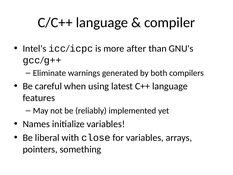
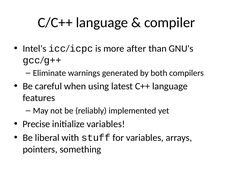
Names: Names -> Precise
close: close -> stuff
